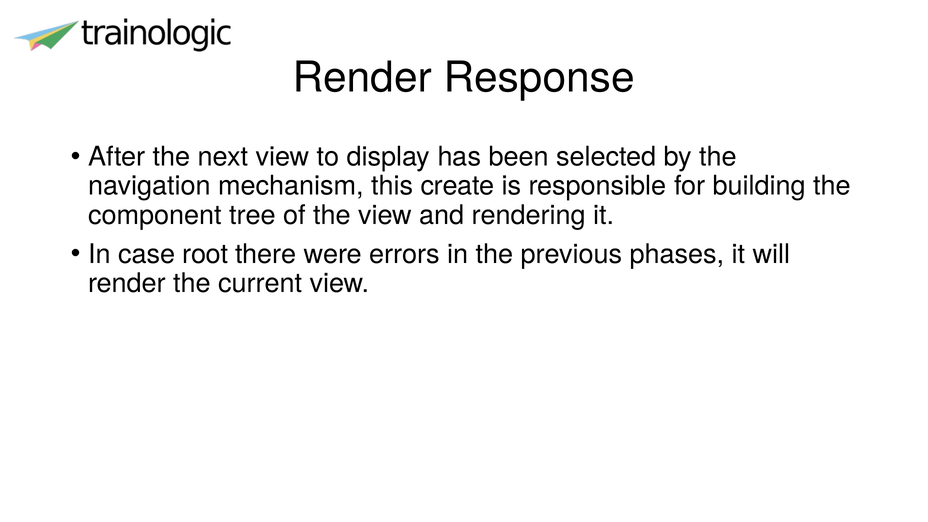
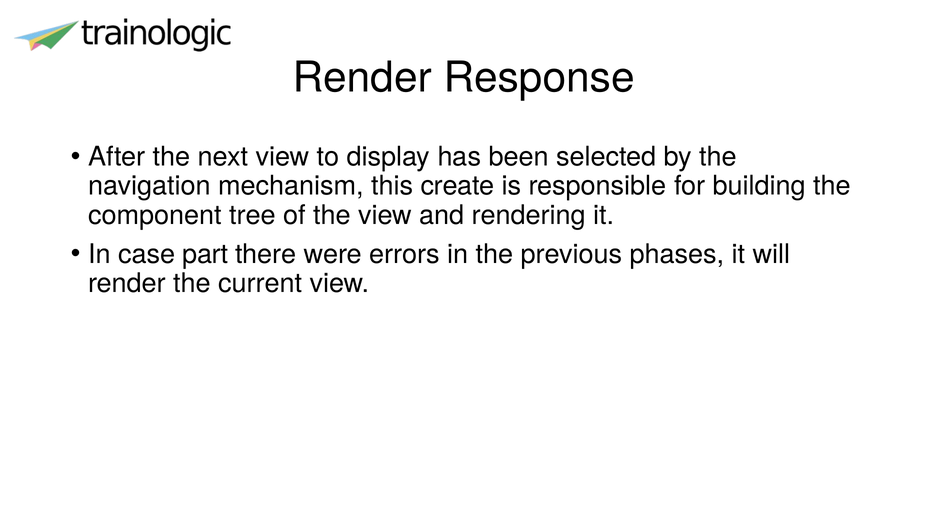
root: root -> part
